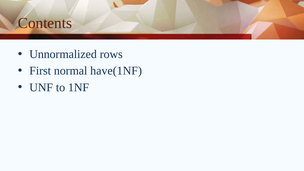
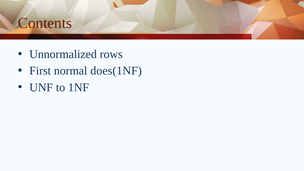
have(1NF: have(1NF -> does(1NF
